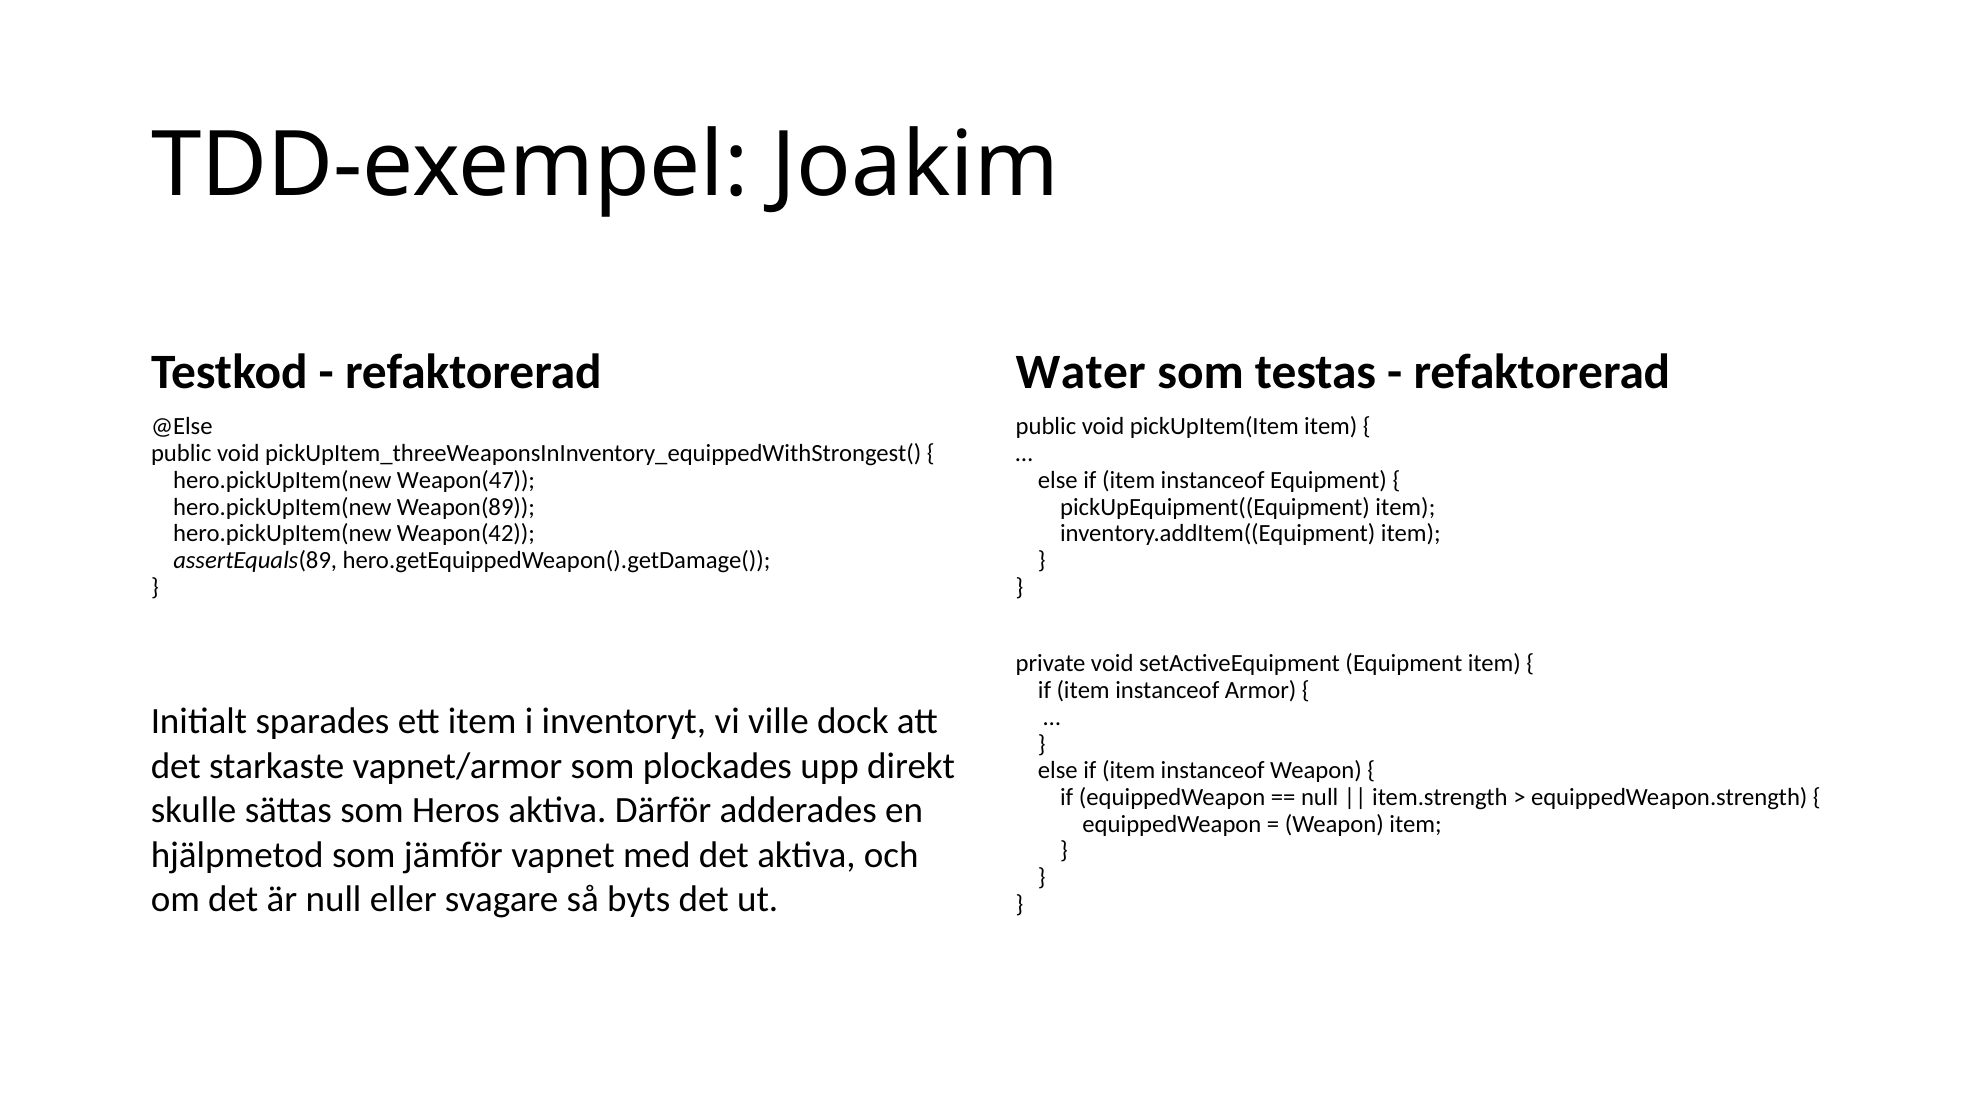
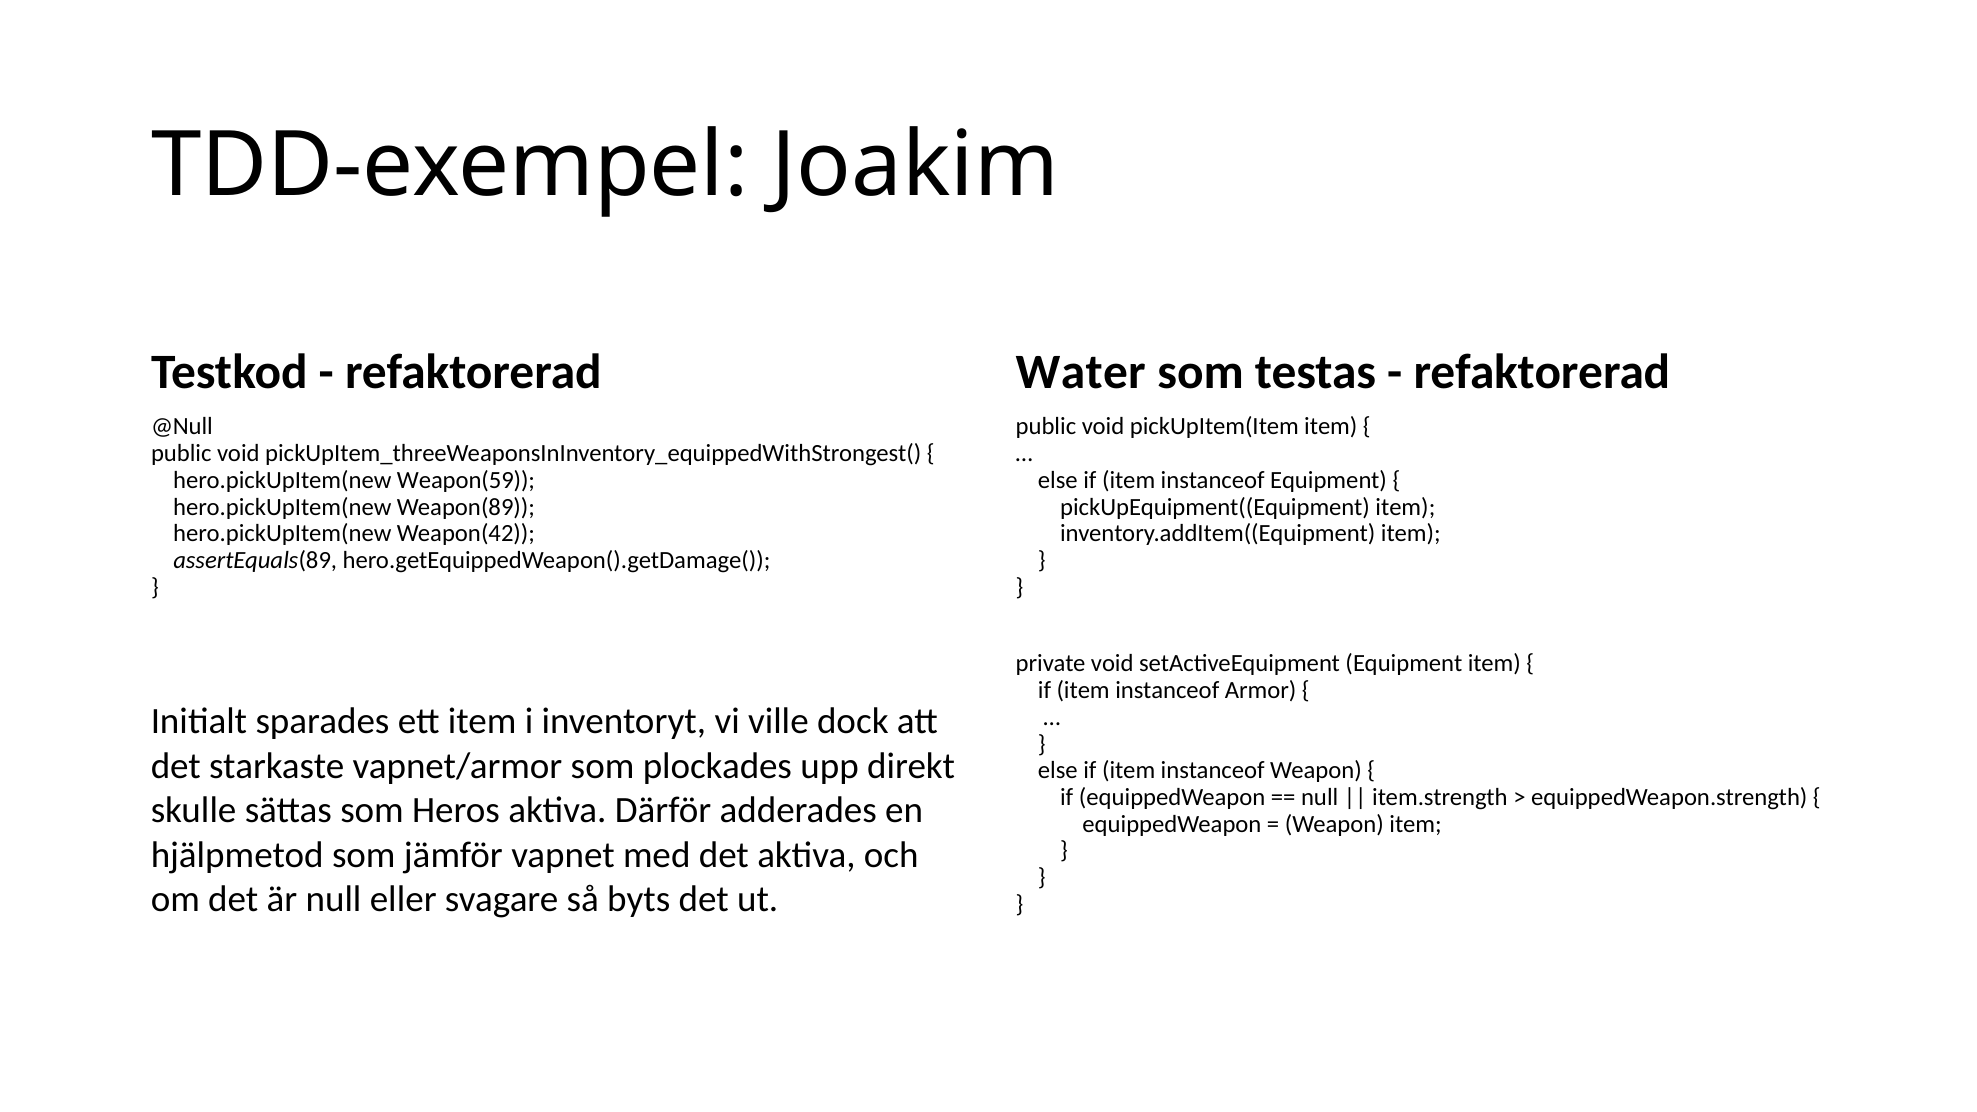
@Else: @Else -> @Null
Weapon(47: Weapon(47 -> Weapon(59
